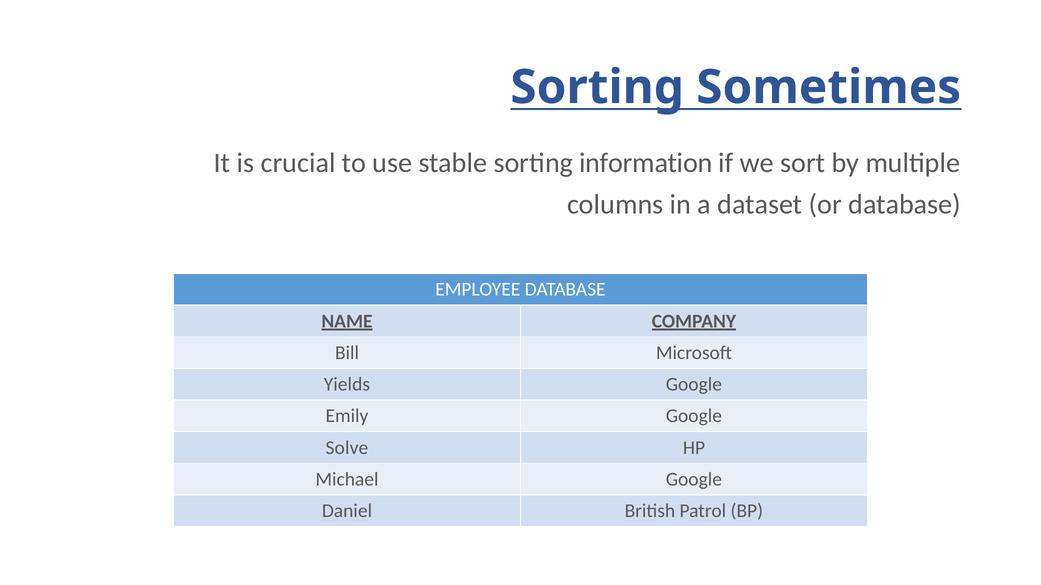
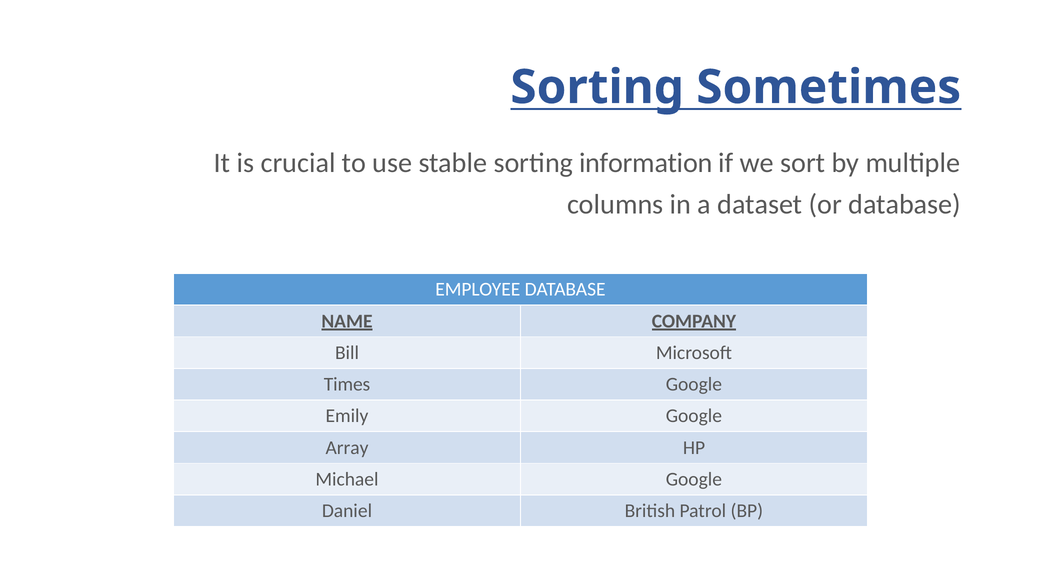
Yields: Yields -> Times
Solve: Solve -> Array
